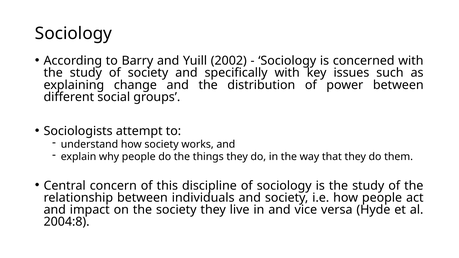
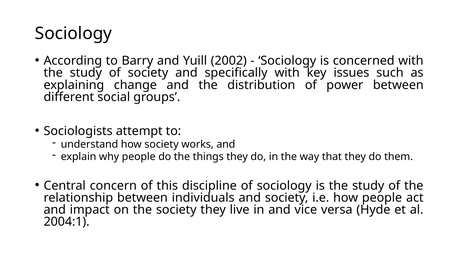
2004:8: 2004:8 -> 2004:1
